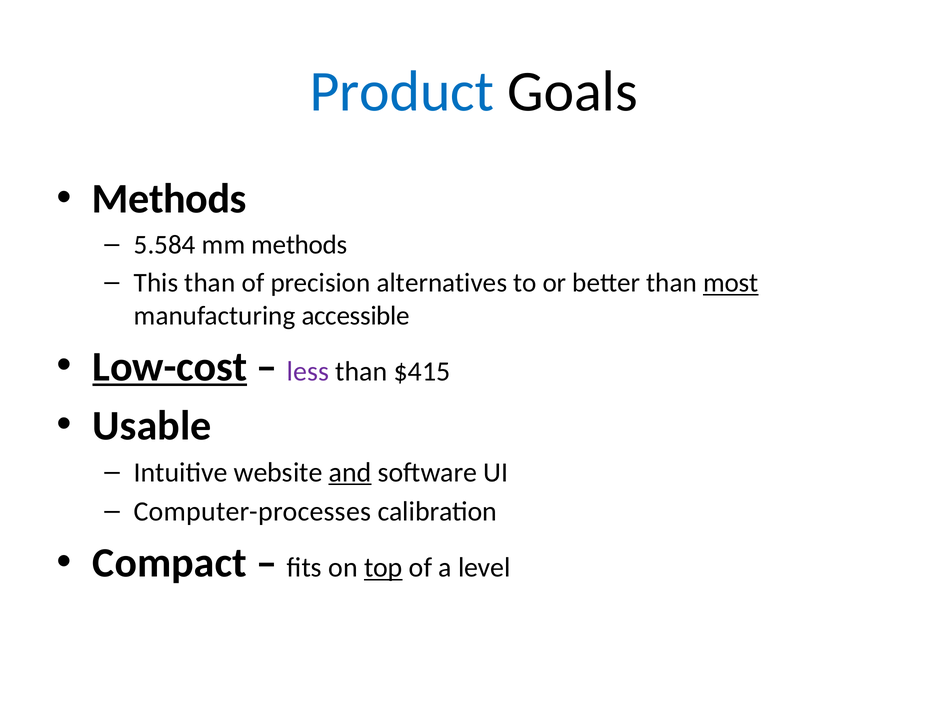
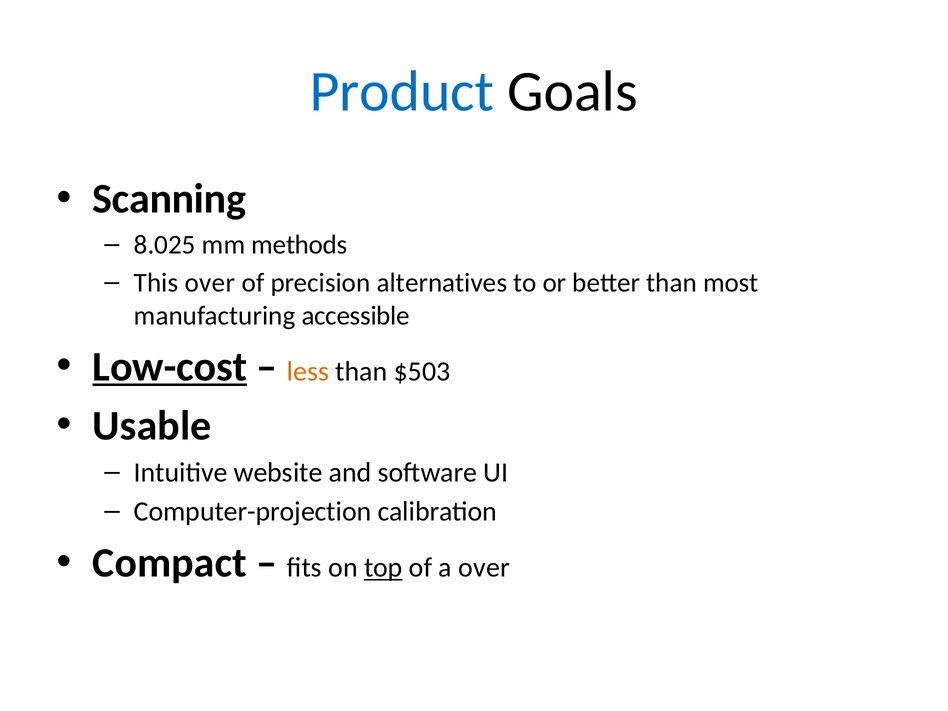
Methods at (169, 199): Methods -> Scanning
5.584: 5.584 -> 8.025
This than: than -> over
most underline: present -> none
less colour: purple -> orange
$415: $415 -> $503
and underline: present -> none
Computer-processes: Computer-processes -> Computer-projection
a level: level -> over
